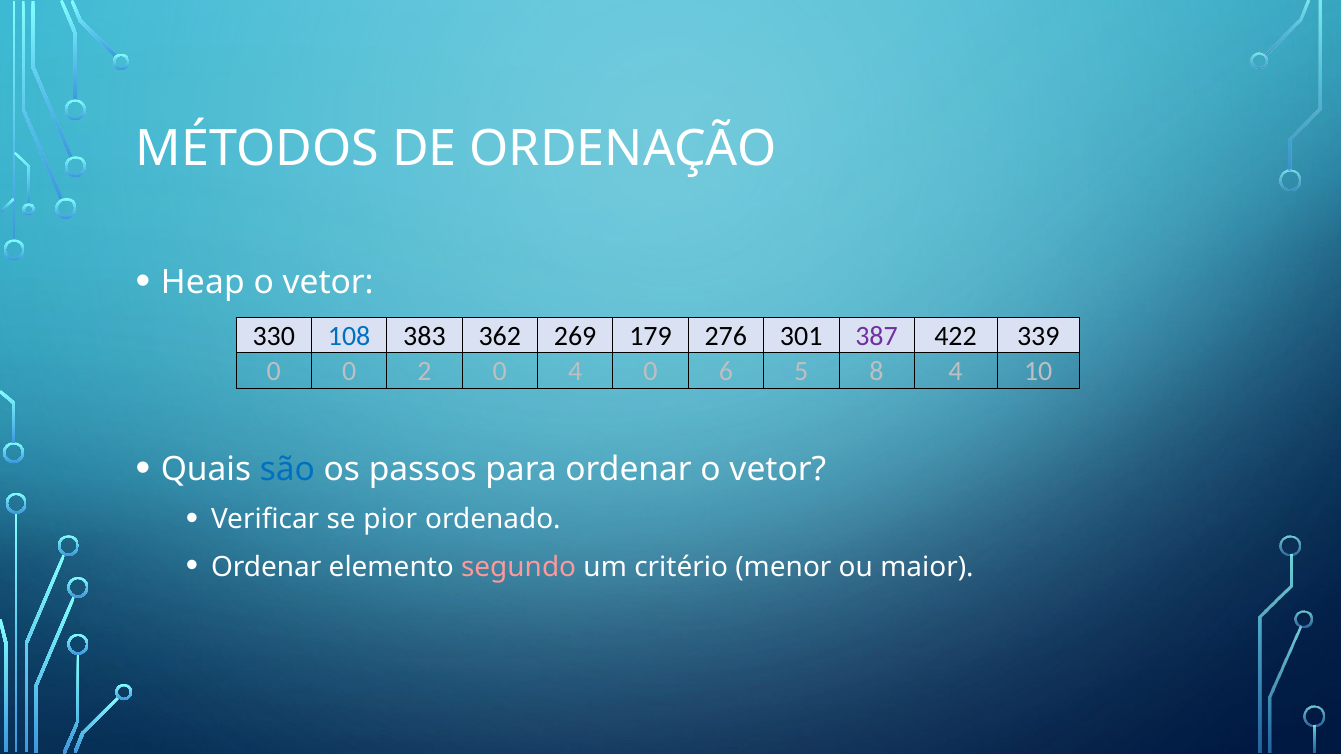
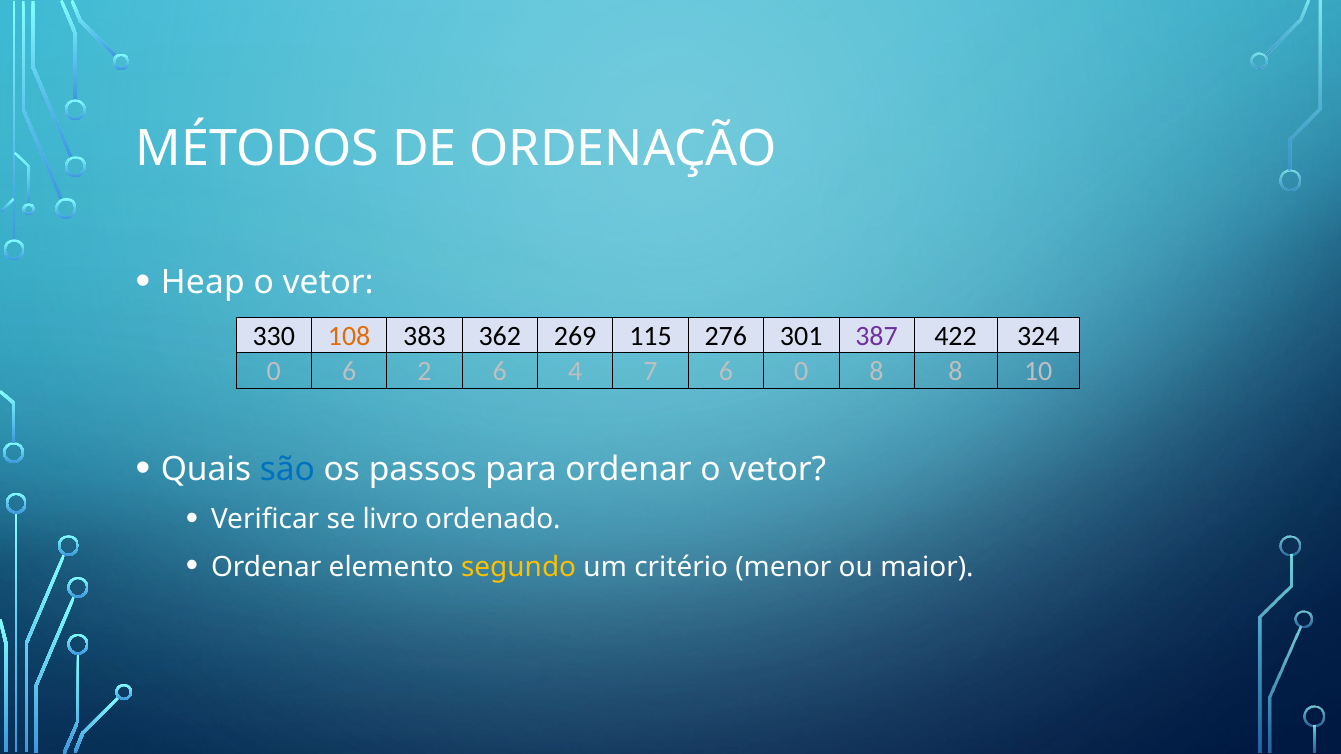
108 colour: blue -> orange
179: 179 -> 115
339: 339 -> 324
0 0: 0 -> 6
2 0: 0 -> 6
4 0: 0 -> 7
6 5: 5 -> 0
8 4: 4 -> 8
pior: pior -> livro
segundo colour: pink -> yellow
